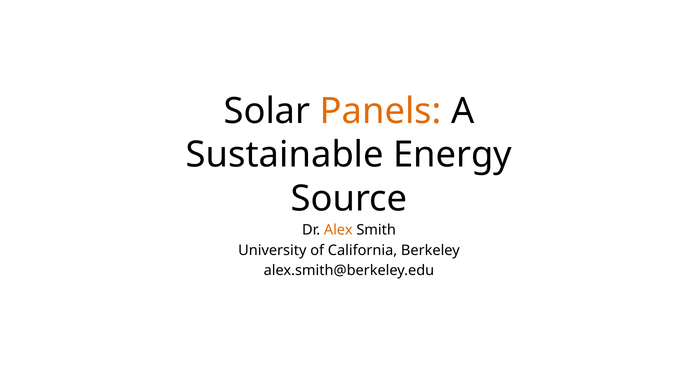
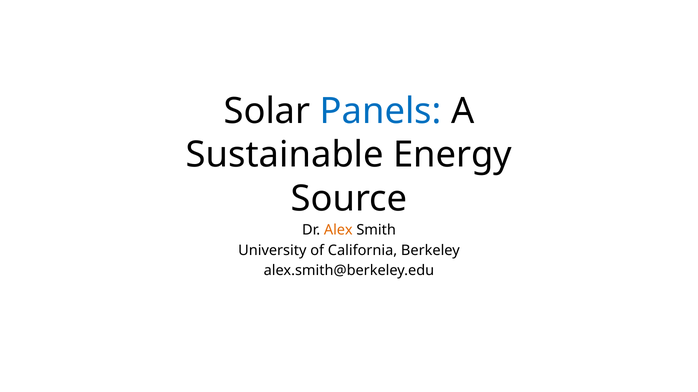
Panels colour: orange -> blue
